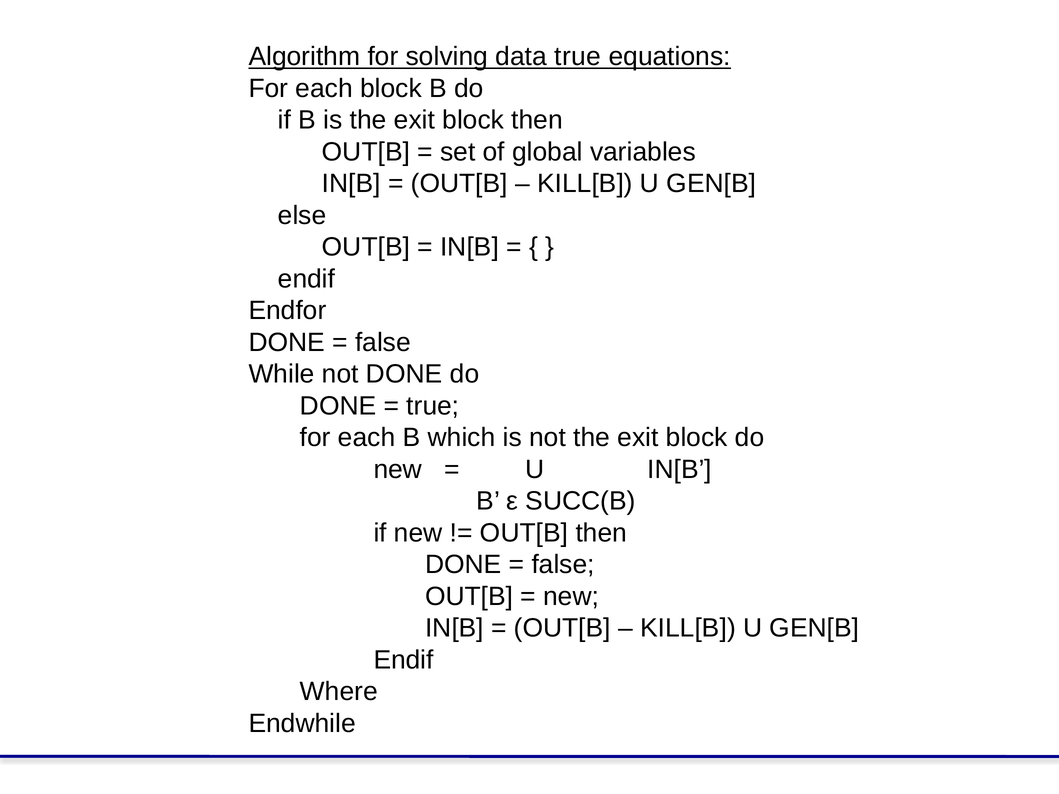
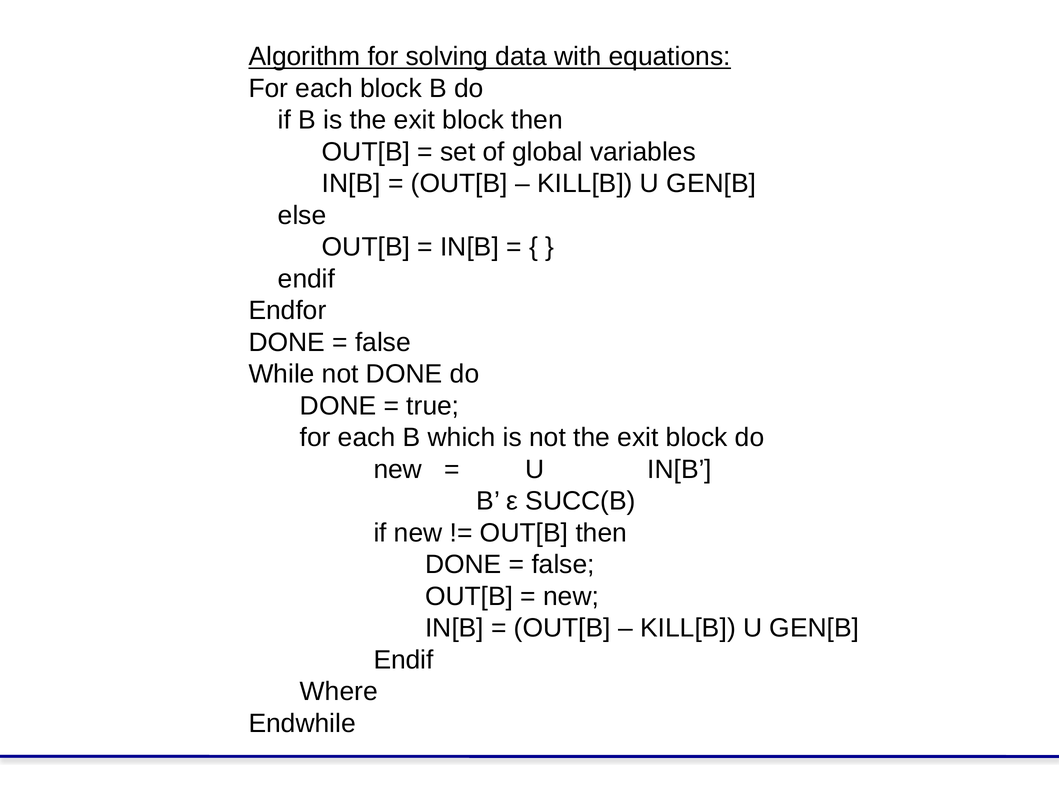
data true: true -> with
